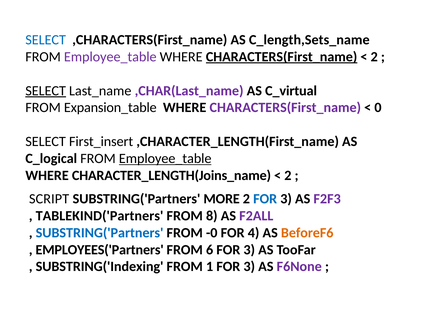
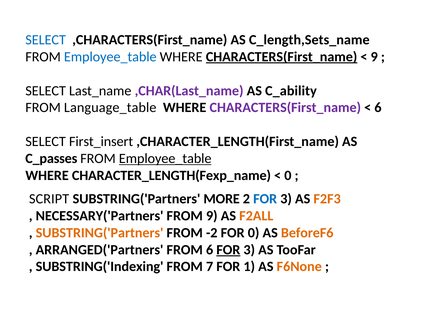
Employee_table at (110, 57) colour: purple -> blue
2 at (374, 57): 2 -> 9
SELECT at (46, 91) underline: present -> none
C_virtual: C_virtual -> C_ability
Expansion_table: Expansion_table -> Language_table
0 at (378, 108): 0 -> 6
C_logical: C_logical -> C_passes
CHARACTER_LENGTH(Joins_name: CHARACTER_LENGTH(Joins_name -> CHARACTER_LENGTH(Fexp_name
2 at (288, 175): 2 -> 0
F2F3 colour: purple -> orange
TABLEKIND('Partners: TABLEKIND('Partners -> NECESSARY('Partners
FROM 8: 8 -> 9
F2ALL colour: purple -> orange
SUBSTRING('Partners at (100, 233) colour: blue -> orange
-0: -0 -> -2
FOR 4: 4 -> 0
EMPLOYEES('Partners: EMPLOYEES('Partners -> ARRANGED('Partners
FOR at (228, 250) underline: none -> present
1: 1 -> 7
3 at (249, 267): 3 -> 1
F6None colour: purple -> orange
